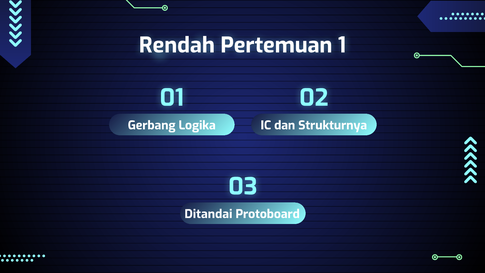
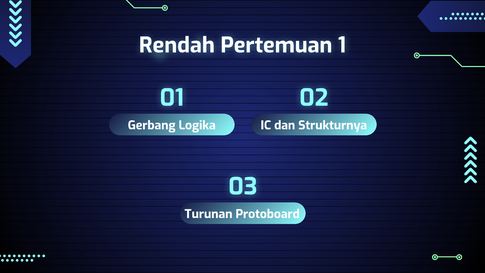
Ditandai: Ditandai -> Turunan
